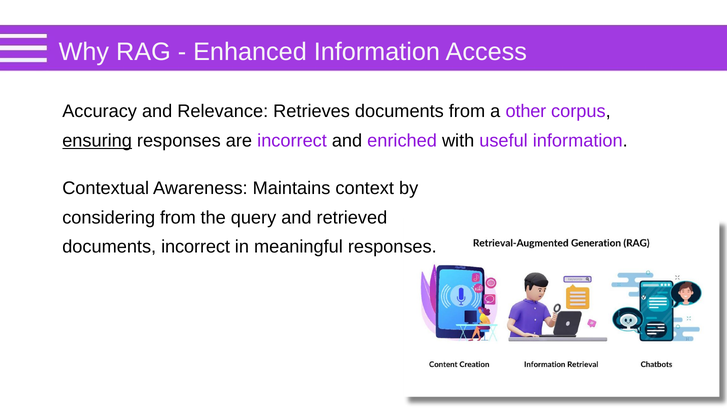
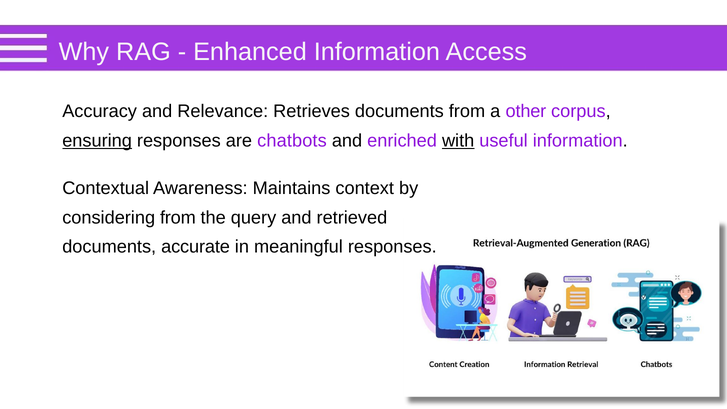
are incorrect: incorrect -> chatbots
with underline: none -> present
documents incorrect: incorrect -> accurate
